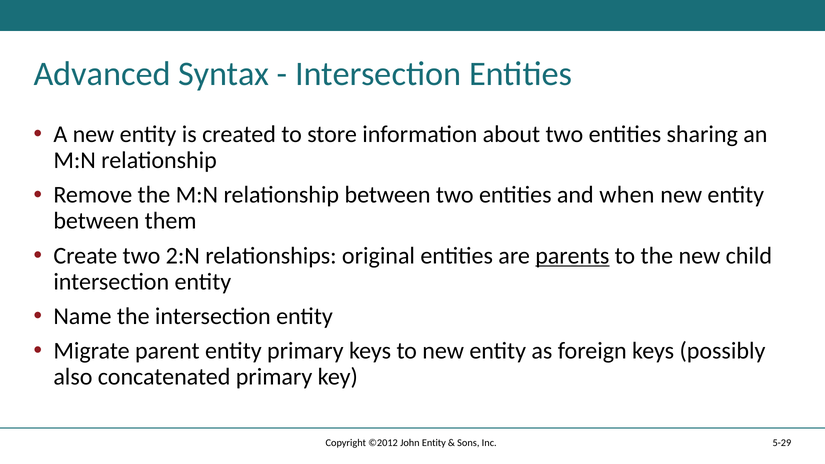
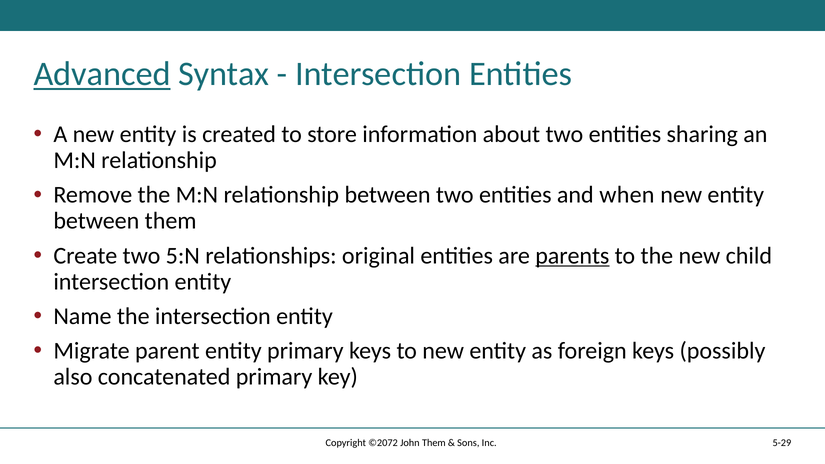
Advanced underline: none -> present
2:N: 2:N -> 5:N
©2012: ©2012 -> ©2072
John Entity: Entity -> Them
